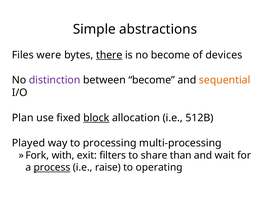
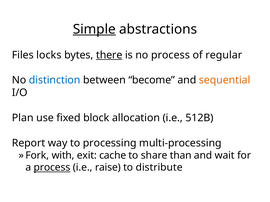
Simple underline: none -> present
were: were -> locks
no become: become -> process
devices: devices -> regular
distinction colour: purple -> blue
block underline: present -> none
Played: Played -> Report
filters: filters -> cache
operating: operating -> distribute
